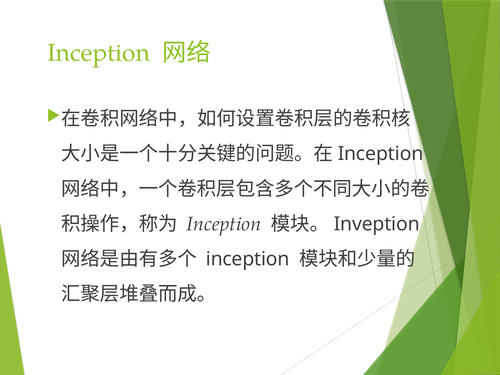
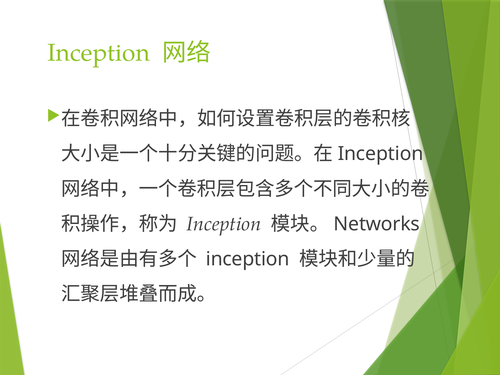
Inveption: Inveption -> Networks
